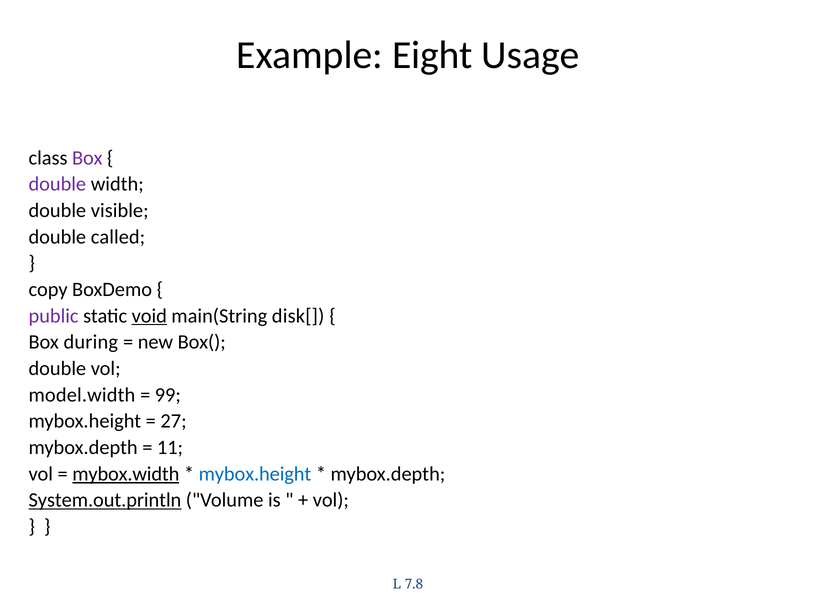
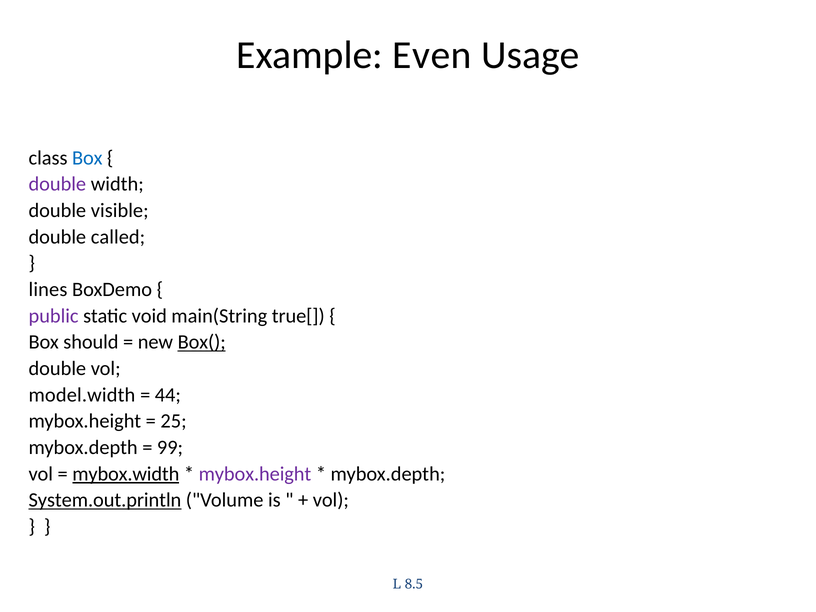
Eight: Eight -> Even
Box at (87, 158) colour: purple -> blue
copy: copy -> lines
void underline: present -> none
disk[: disk[ -> true[
during: during -> should
Box( underline: none -> present
99: 99 -> 44
27: 27 -> 25
11: 11 -> 99
mybox.height at (255, 474) colour: blue -> purple
7.8: 7.8 -> 8.5
